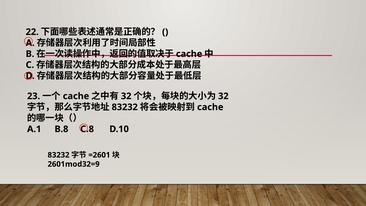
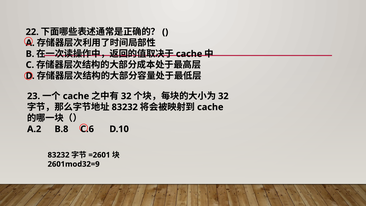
A.1: A.1 -> A.2
C.8: C.8 -> C.6
